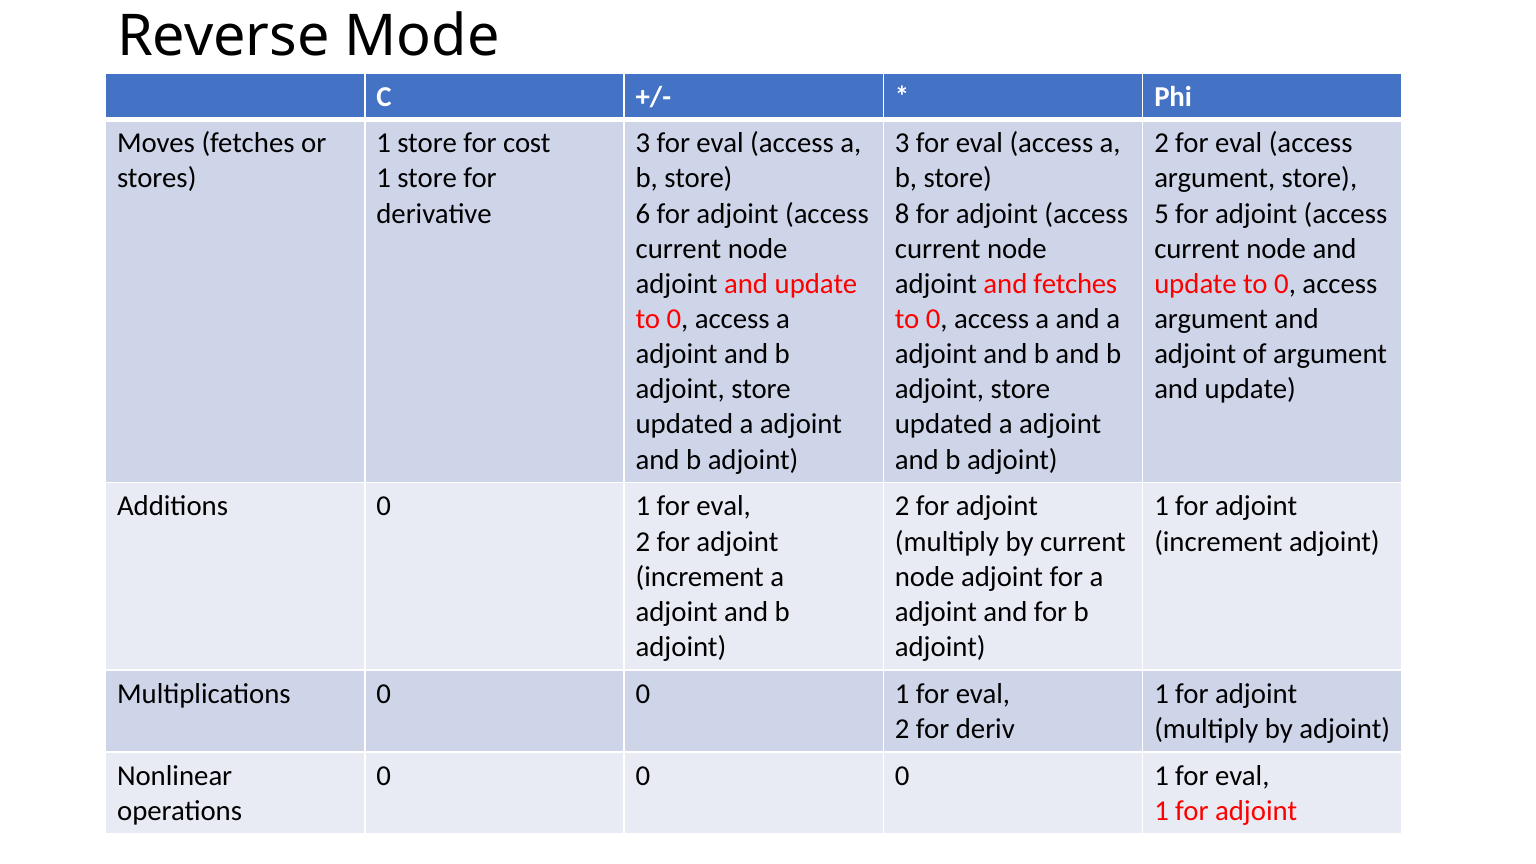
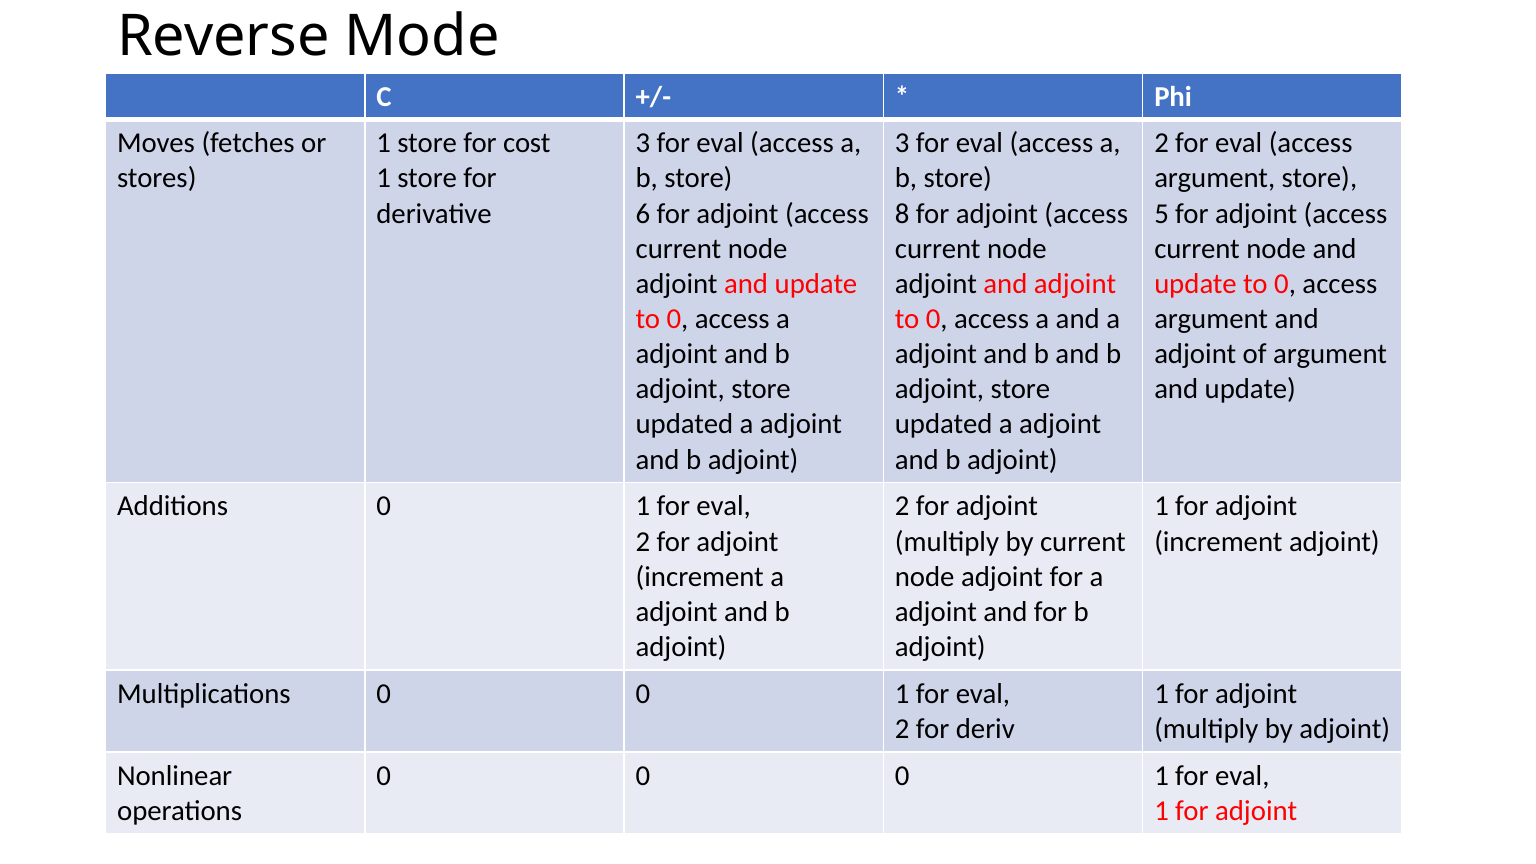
adjoint and fetches: fetches -> adjoint
